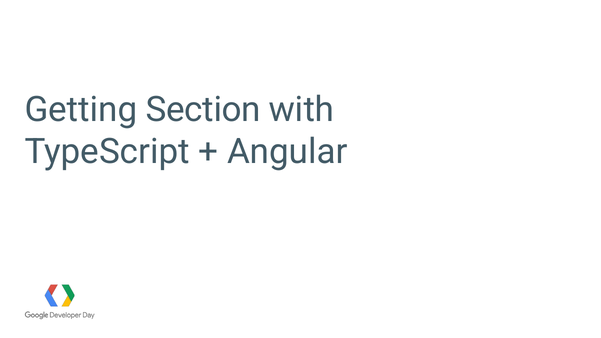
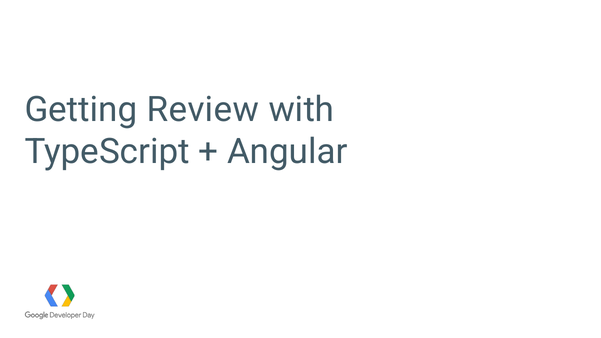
Getting Section: Section -> Review
